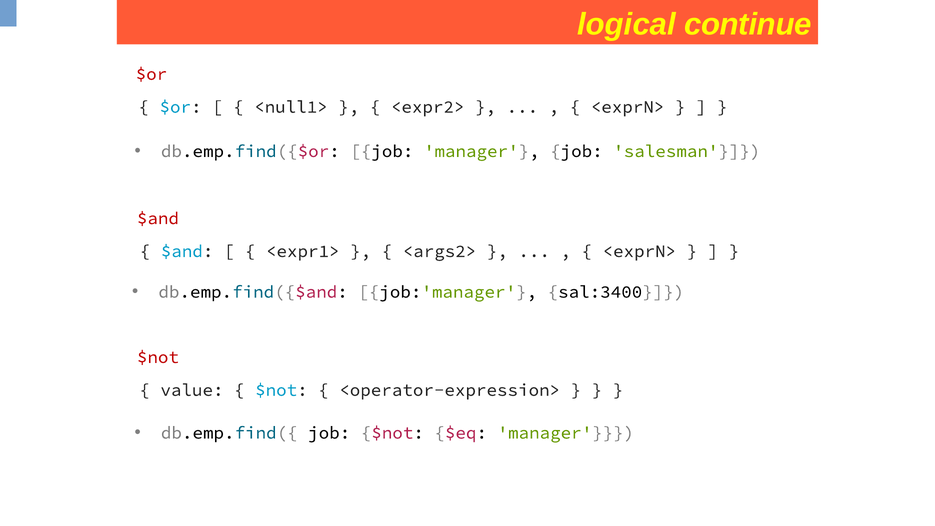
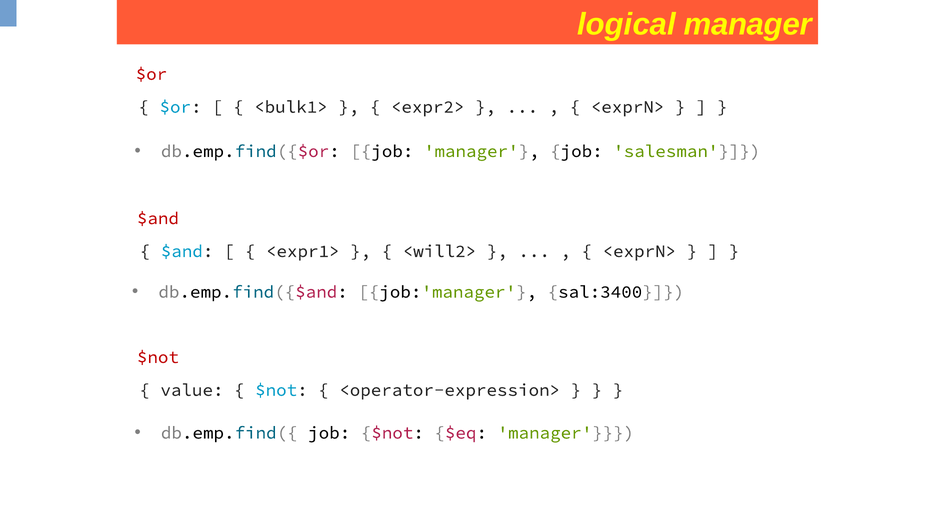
logical continue: continue -> manager
<null1>: <null1> -> <bulk1>
<args2>: <args2> -> <will2>
